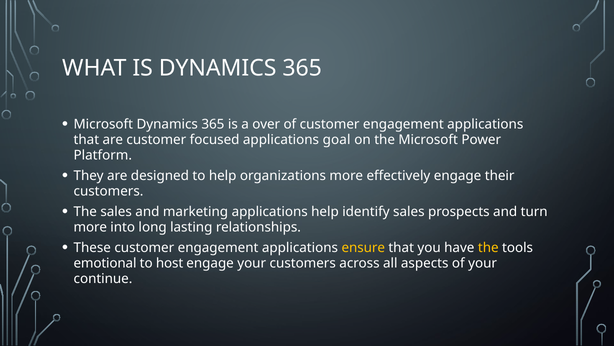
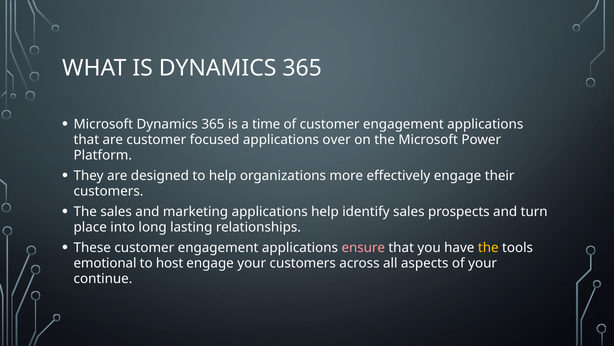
over: over -> time
goal: goal -> over
more at (90, 227): more -> place
ensure colour: yellow -> pink
